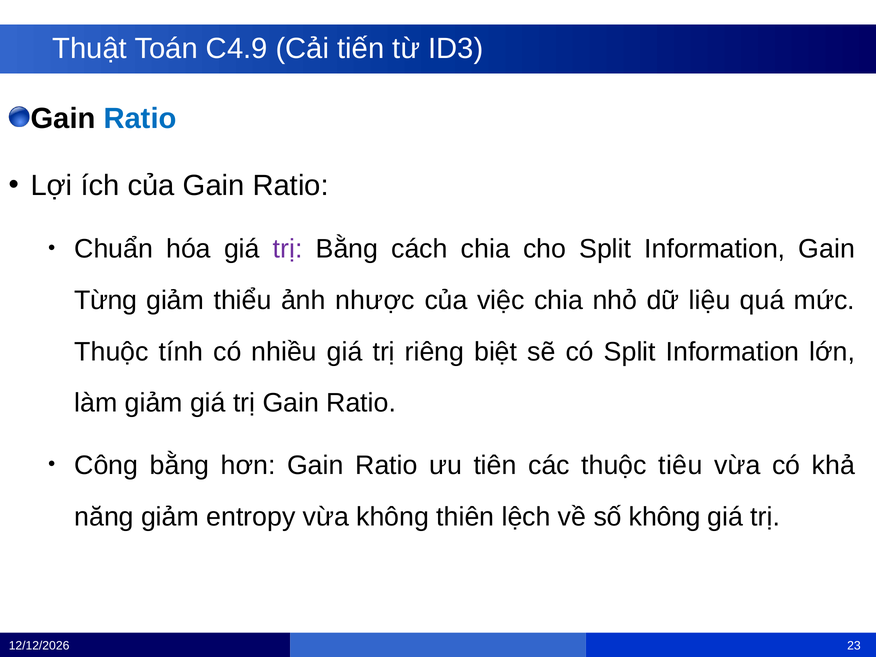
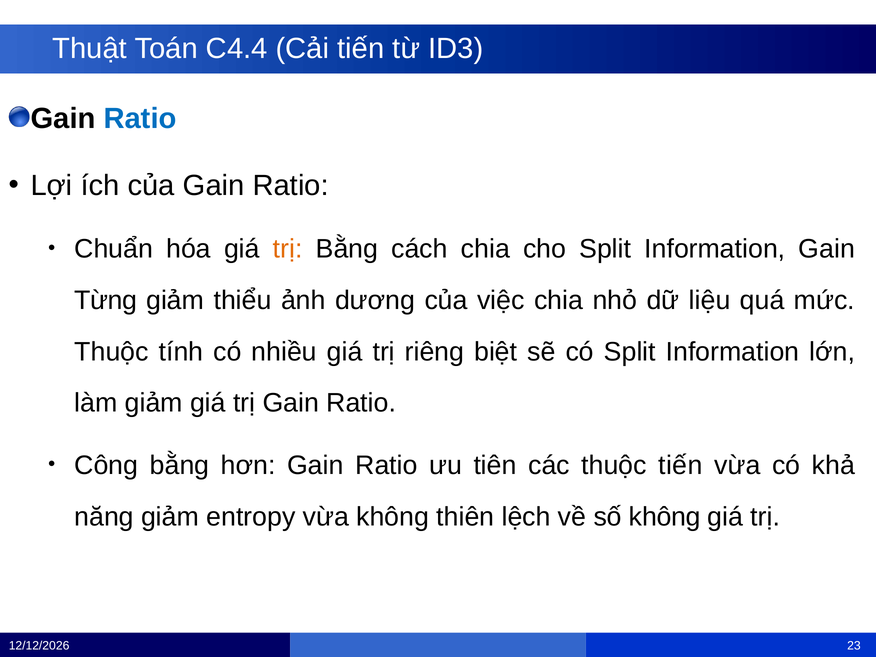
C4.9: C4.9 -> C4.4
trị at (288, 249) colour: purple -> orange
nhược: nhược -> dương
thuộc tiêu: tiêu -> tiến
